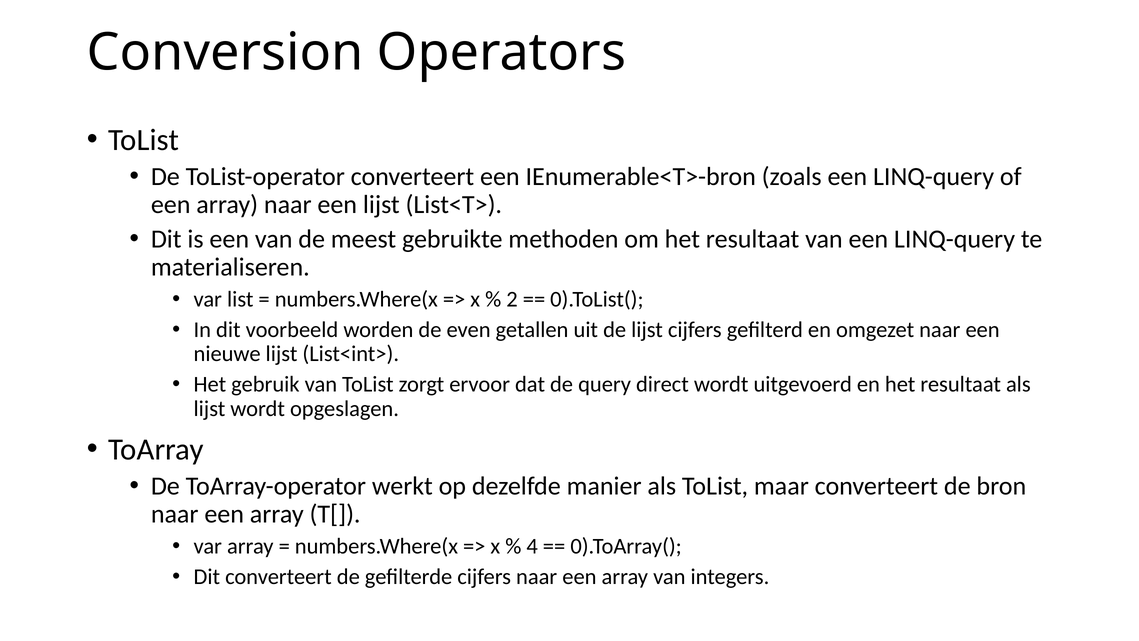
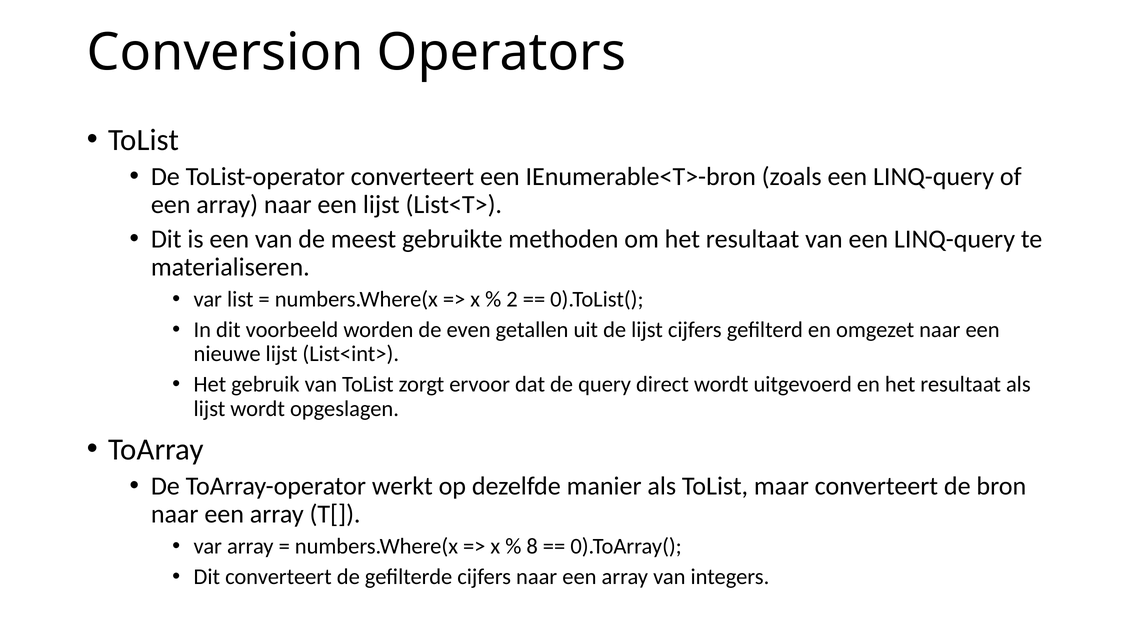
4: 4 -> 8
